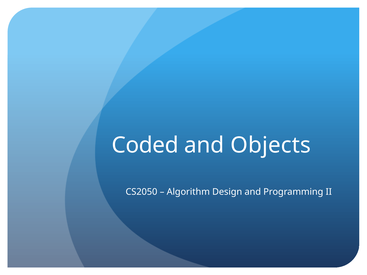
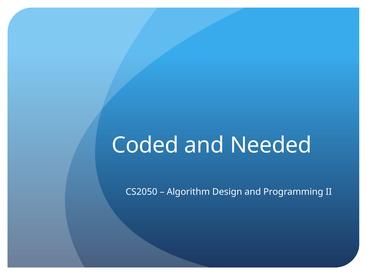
Objects: Objects -> Needed
